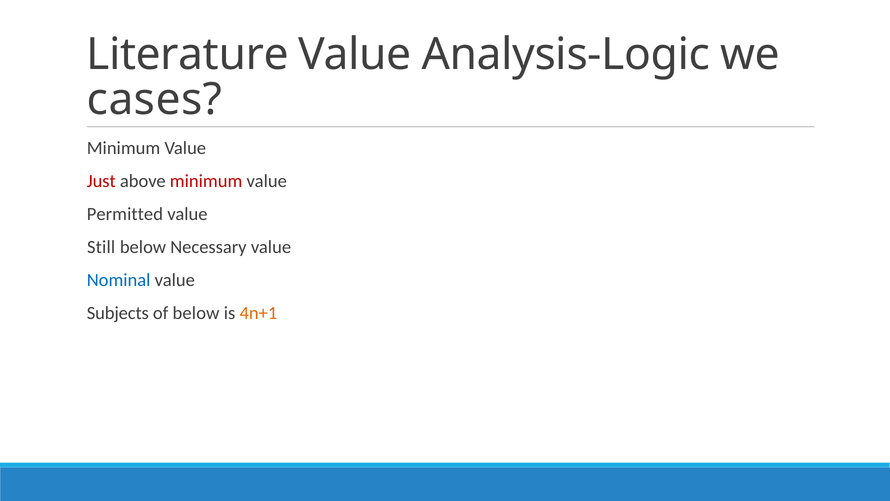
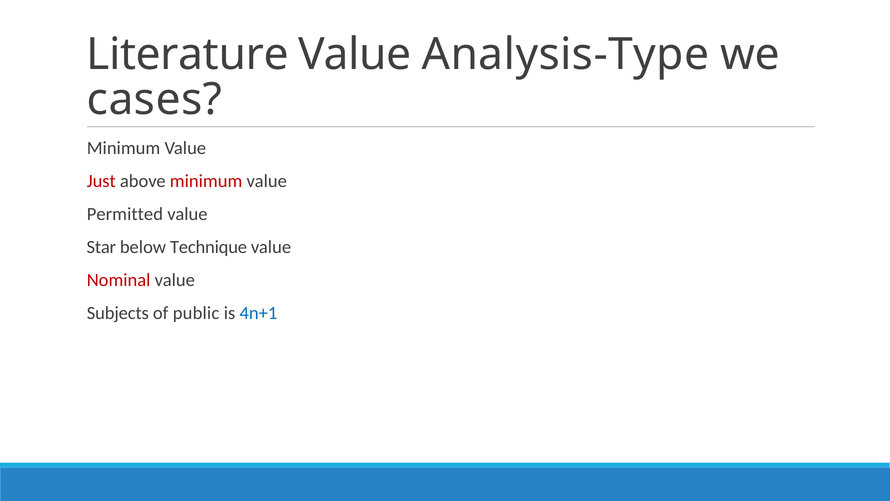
Analysis-Logic: Analysis-Logic -> Analysis-Type
Still: Still -> Star
Necessary: Necessary -> Technique
Nominal colour: blue -> red
of below: below -> public
4n+1 colour: orange -> blue
